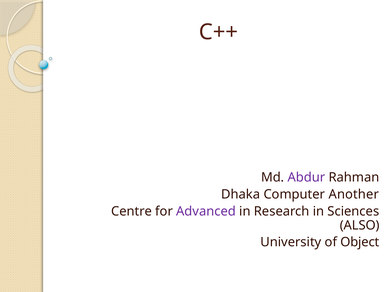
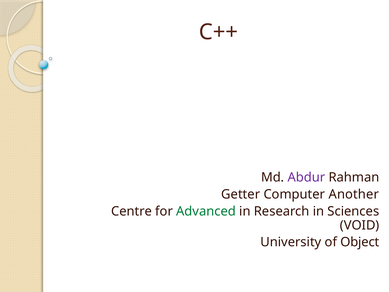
Dhaka: Dhaka -> Getter
Advanced colour: purple -> green
ALSO: ALSO -> VOID
